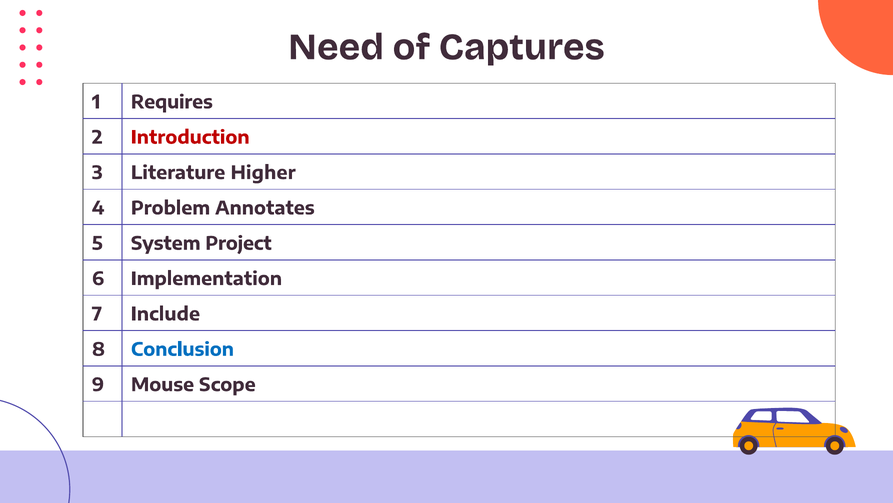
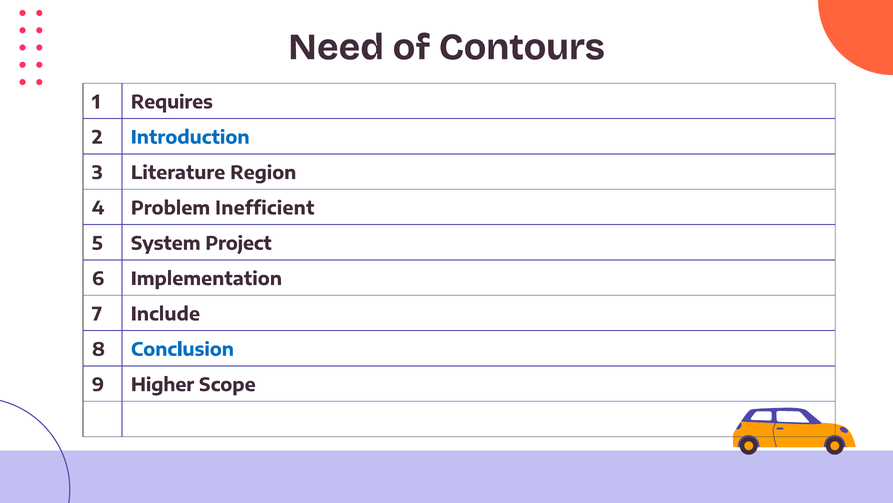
Captures: Captures -> Contours
Introduction colour: red -> blue
Higher: Higher -> Region
Annotates: Annotates -> Inefficient
Mouse: Mouse -> Higher
